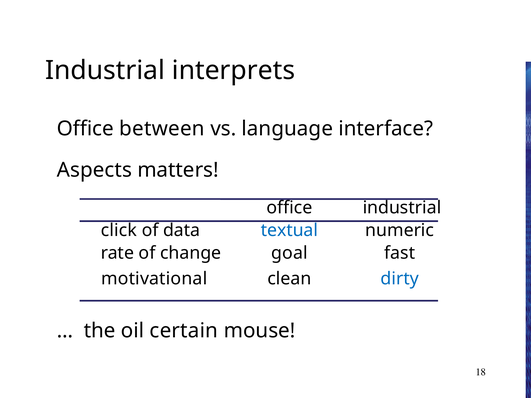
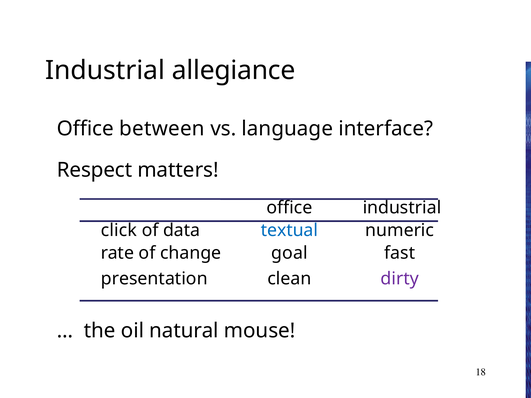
interprets: interprets -> allegiance
Aspects: Aspects -> Respect
motivational: motivational -> presentation
dirty colour: blue -> purple
certain: certain -> natural
